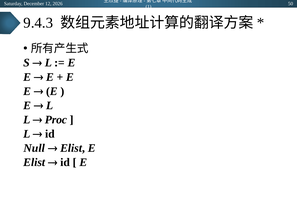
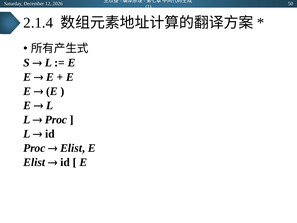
9.4.3: 9.4.3 -> 2.1.4
Null at (34, 148): Null -> Proc
